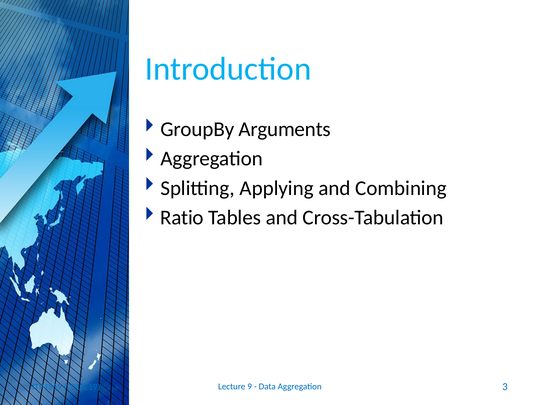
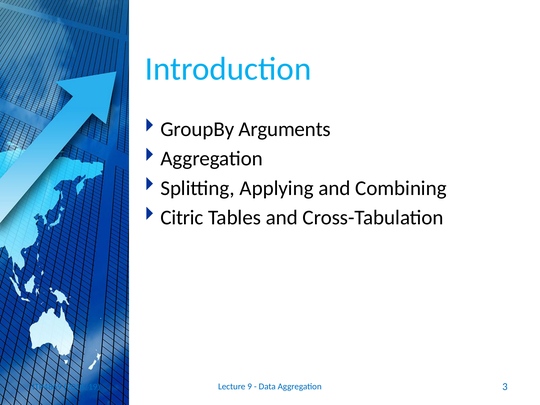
Ratio: Ratio -> Citric
